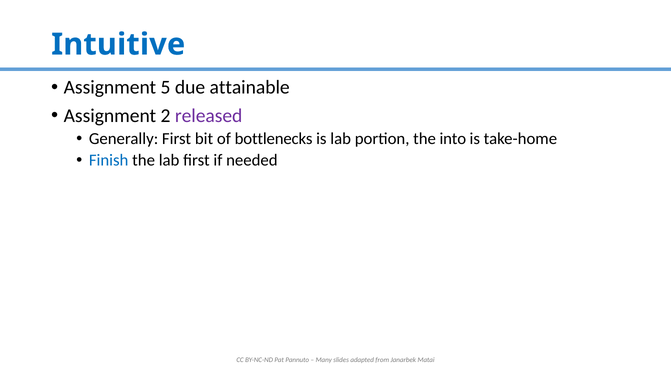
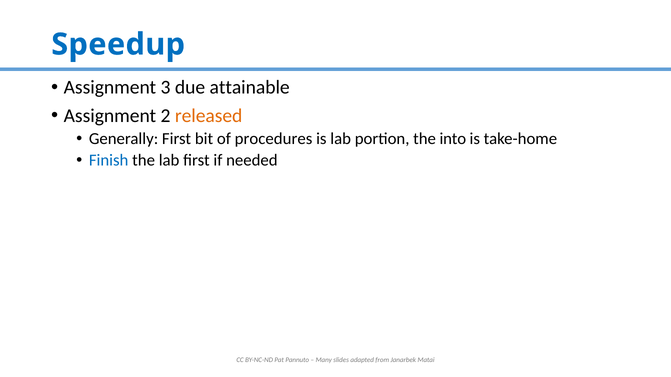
Intuitive: Intuitive -> Speedup
5: 5 -> 3
released colour: purple -> orange
bottlenecks: bottlenecks -> procedures
